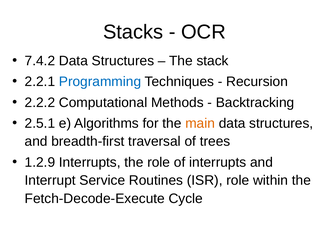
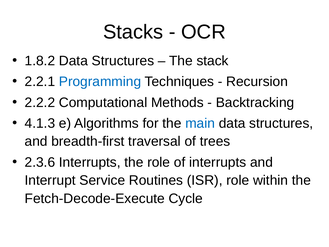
7.4.2: 7.4.2 -> 1.8.2
2.5.1: 2.5.1 -> 4.1.3
main colour: orange -> blue
1.2.9: 1.2.9 -> 2.3.6
